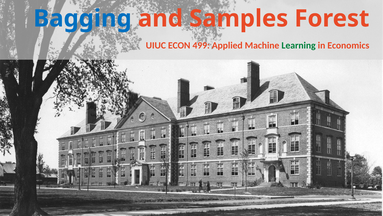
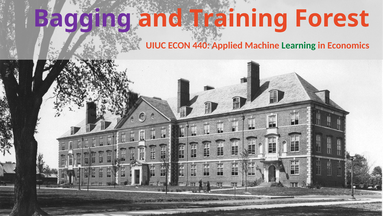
Bagging colour: blue -> purple
Samples: Samples -> Training
499: 499 -> 440
